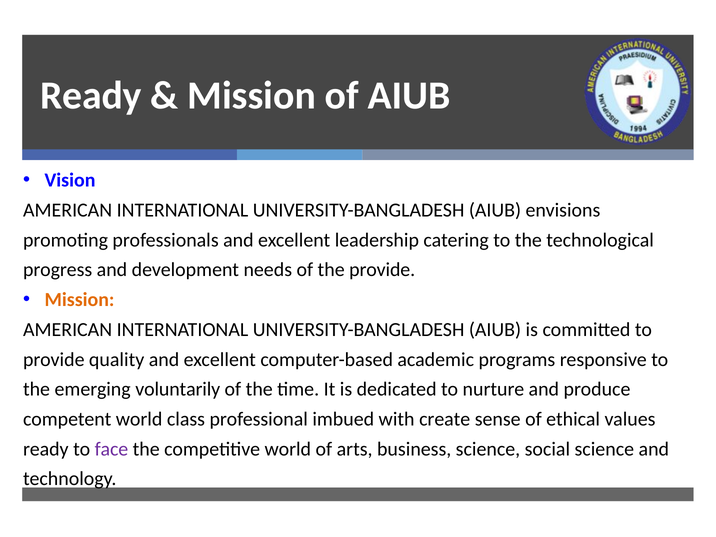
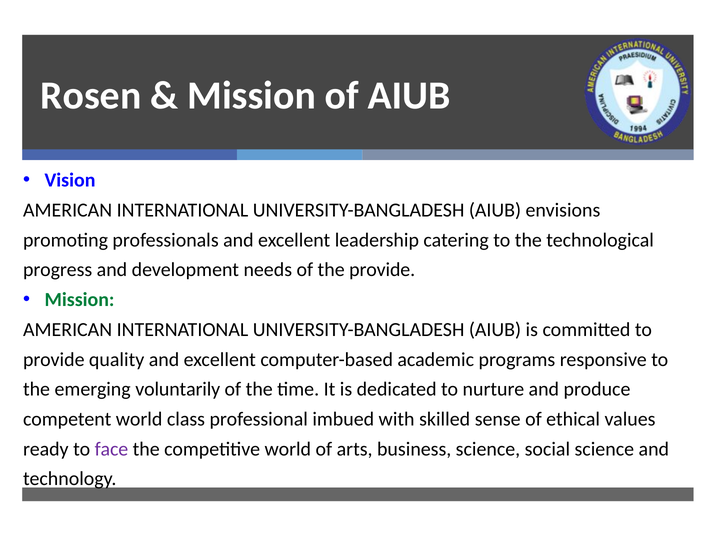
Ready at (91, 96): Ready -> Rosen
Mission at (80, 300) colour: orange -> green
create: create -> skilled
